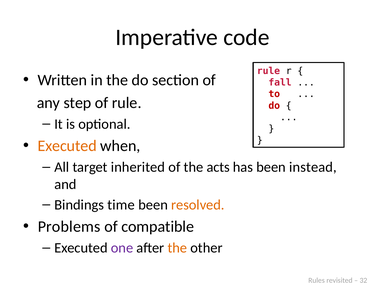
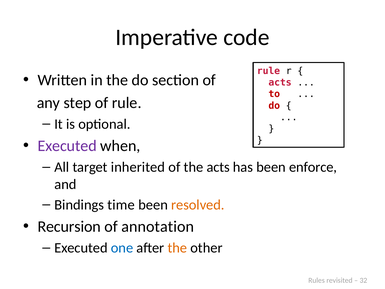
fall at (280, 82): fall -> acts
Executed at (67, 146) colour: orange -> purple
instead: instead -> enforce
Problems: Problems -> Recursion
compatible: compatible -> annotation
one colour: purple -> blue
